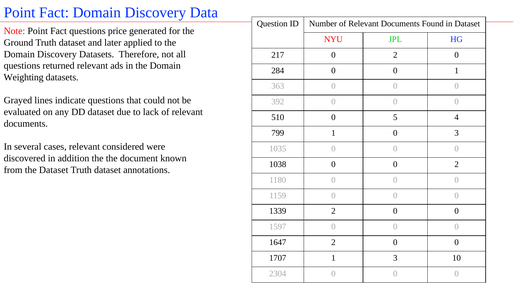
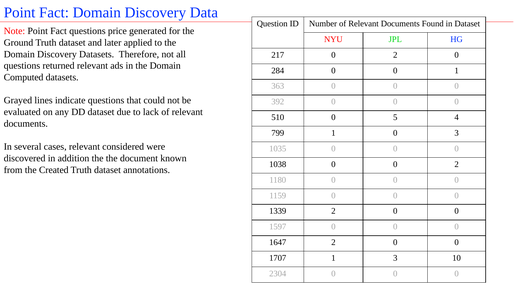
Weighting: Weighting -> Computed
the Dataset: Dataset -> Created
